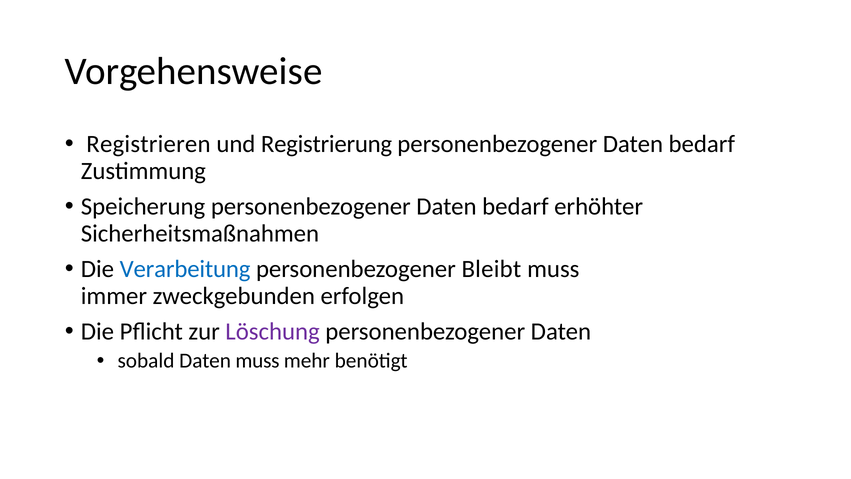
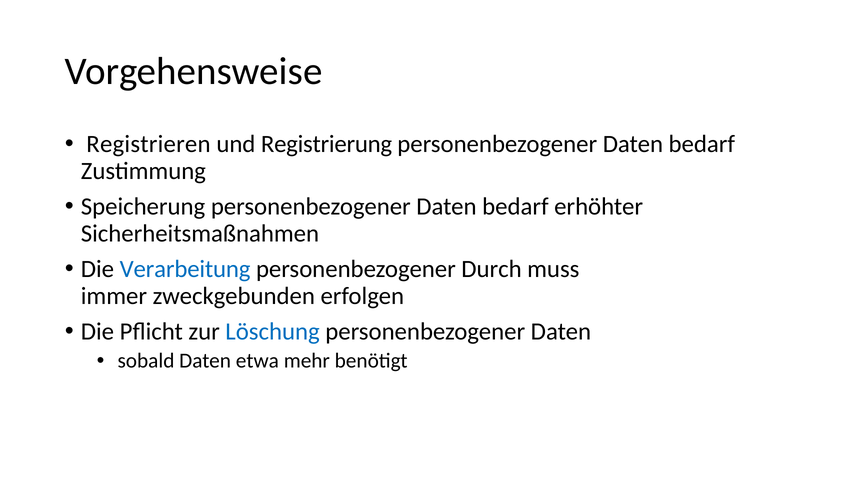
Bleibt: Bleibt -> Durch
Löschung colour: purple -> blue
Daten muss: muss -> etwa
